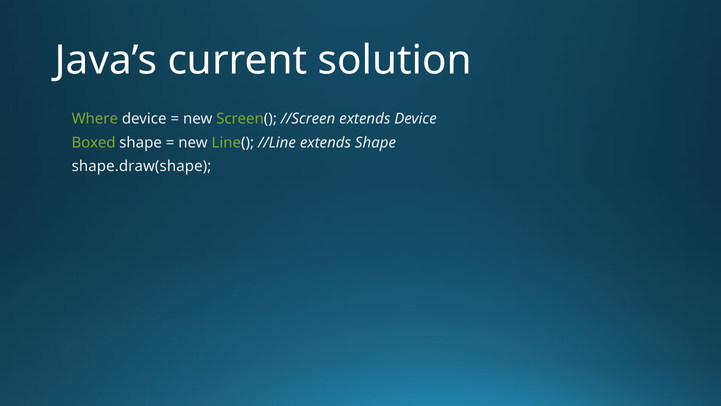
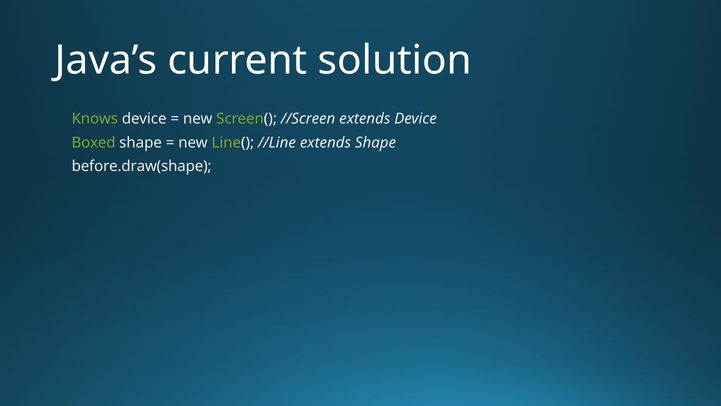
Where: Where -> Knows
shape.draw(shape: shape.draw(shape -> before.draw(shape
